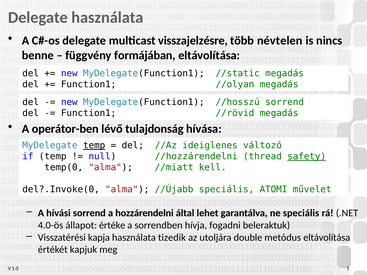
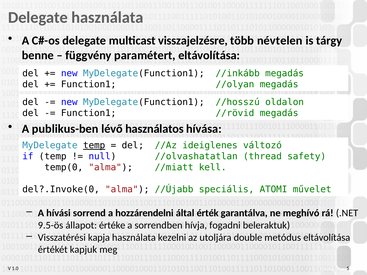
nincs: nincs -> tárgy
formájában: formájában -> paramétert
//static: //static -> //inkább
//hosszú sorrend: sorrend -> oldalon
operátor-ben: operátor-ben -> publikus-ben
tulajdonság: tulajdonság -> használatos
//hozzárendelni: //hozzárendelni -> //olvashatatlan
safety underline: present -> none
lehet: lehet -> érték
ne speciális: speciális -> meghívó
4.0-ös: 4.0-ös -> 9.5-ös
tizedik: tizedik -> kezelni
